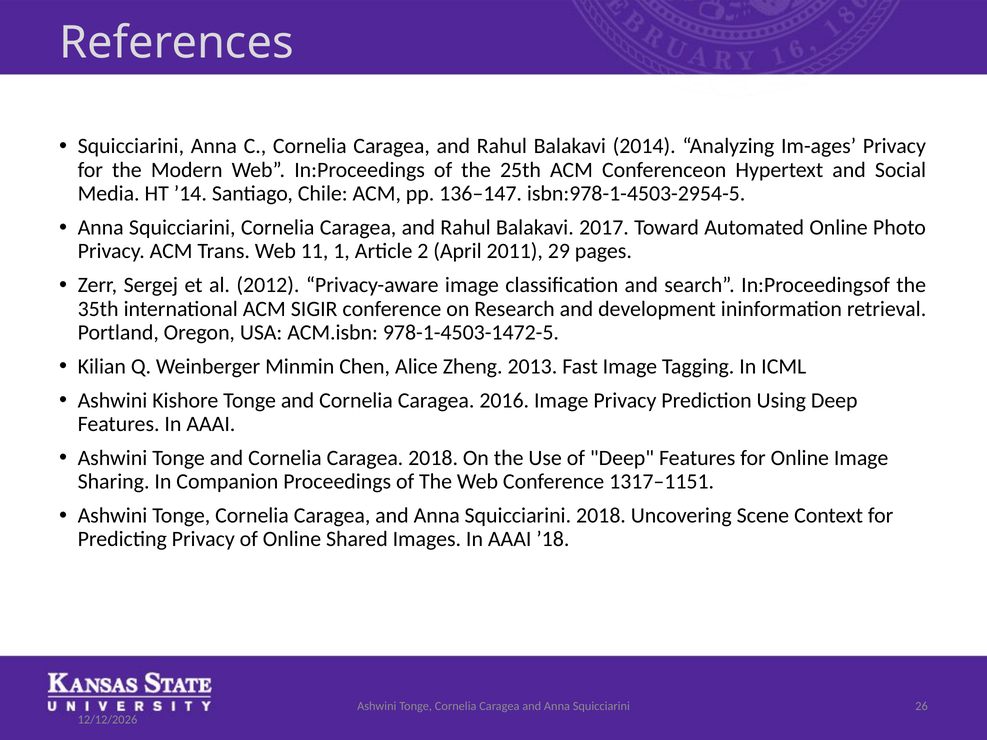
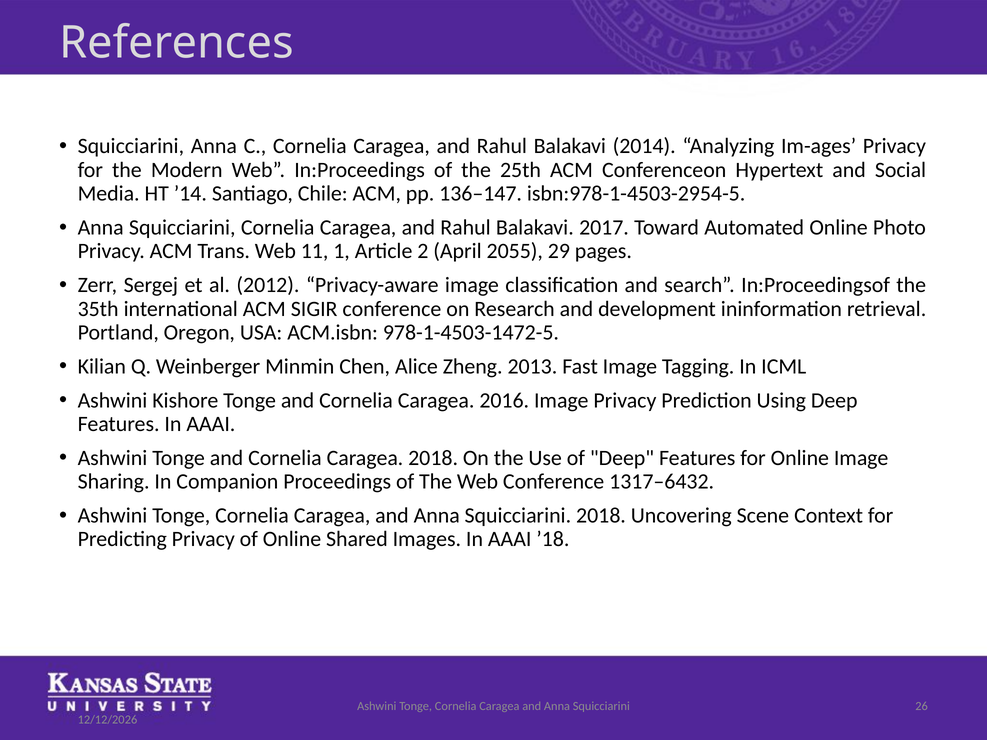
2011: 2011 -> 2055
1317–1151: 1317–1151 -> 1317–6432
